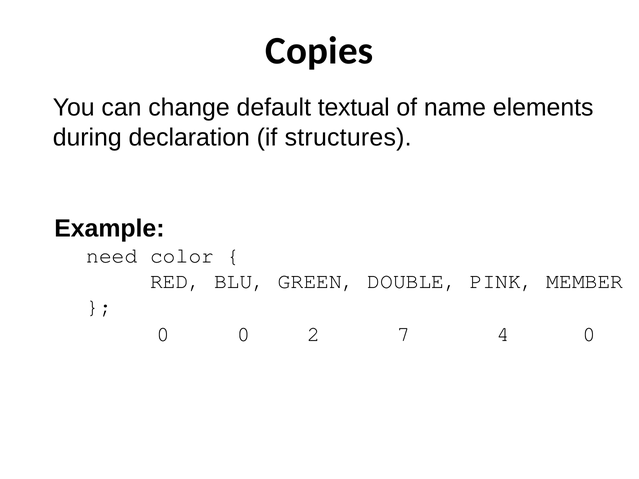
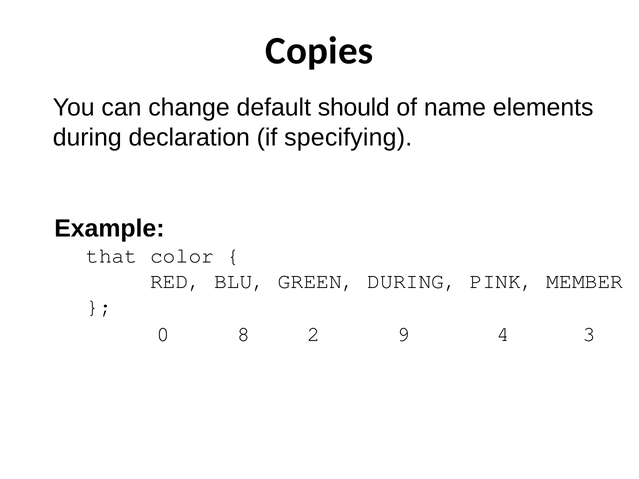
textual: textual -> should
structures: structures -> specifying
need: need -> that
GREEN DOUBLE: DOUBLE -> DURING
0 0: 0 -> 8
7: 7 -> 9
4 0: 0 -> 3
